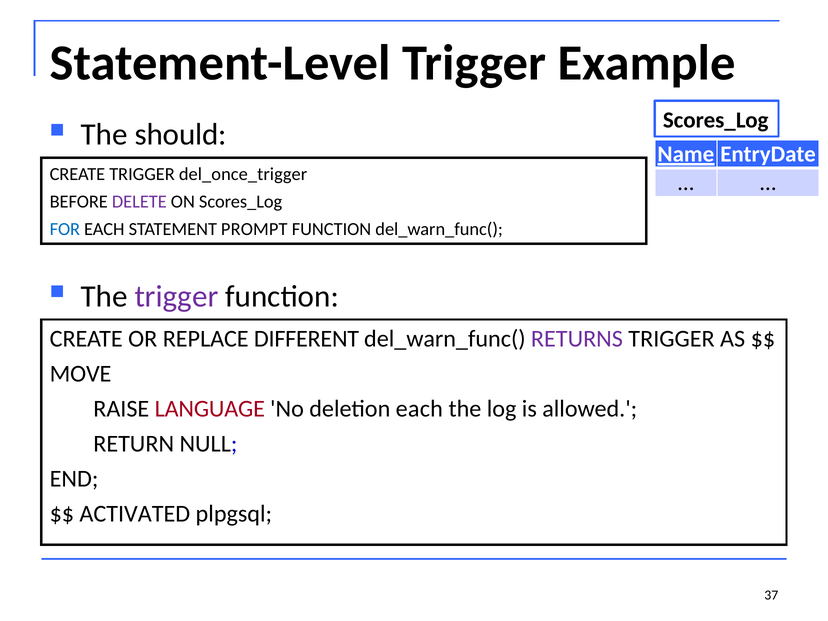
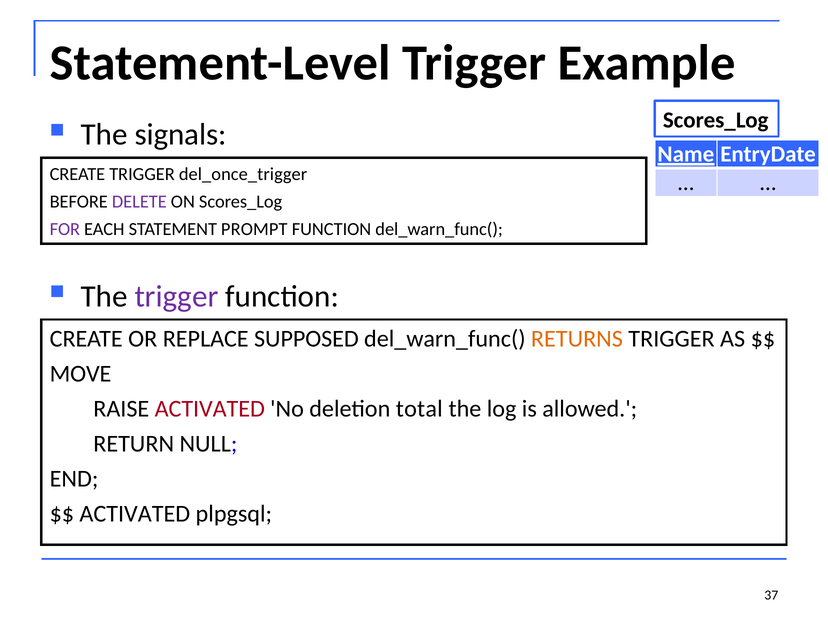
should: should -> signals
FOR colour: blue -> purple
DIFFERENT: DIFFERENT -> SUPPOSED
RETURNS colour: purple -> orange
RAISE LANGUAGE: LANGUAGE -> ACTIVATED
deletion each: each -> total
